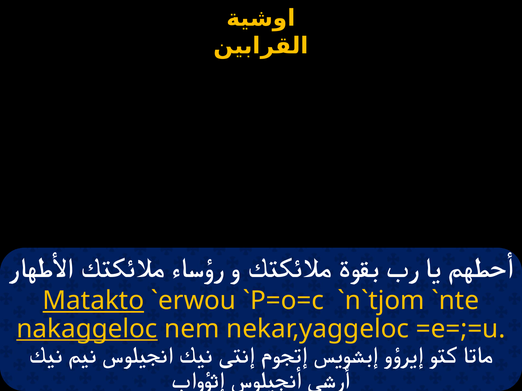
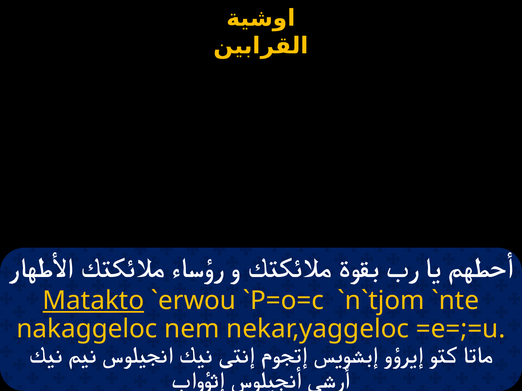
nakaggeloc underline: present -> none
